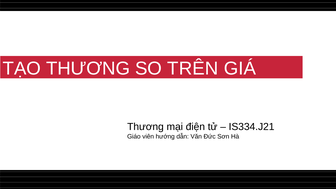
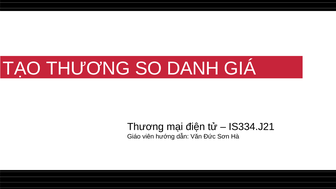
TRÊN: TRÊN -> DANH
